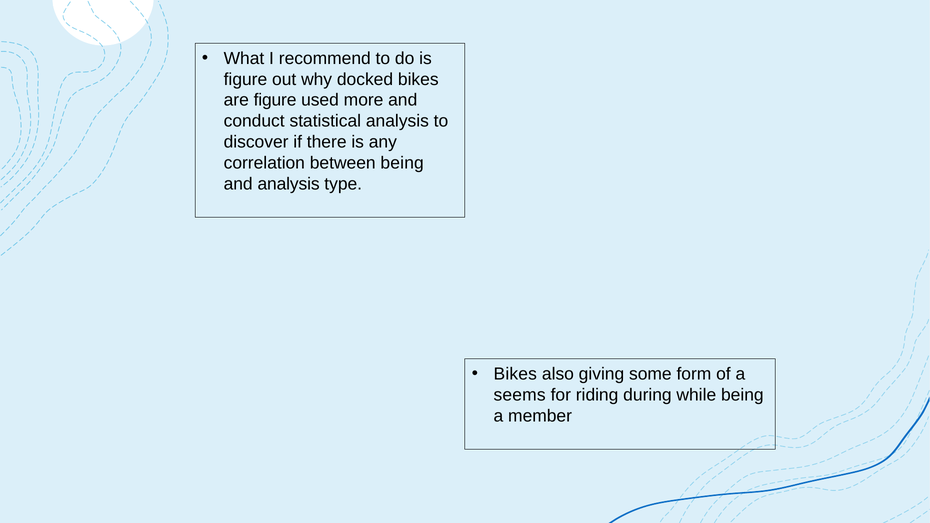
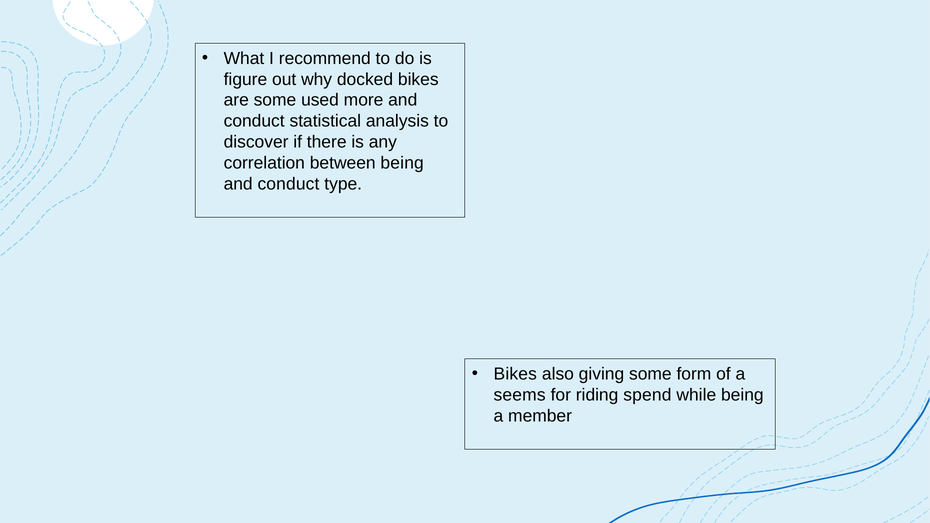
are figure: figure -> some
analysis at (289, 184): analysis -> conduct
during: during -> spend
